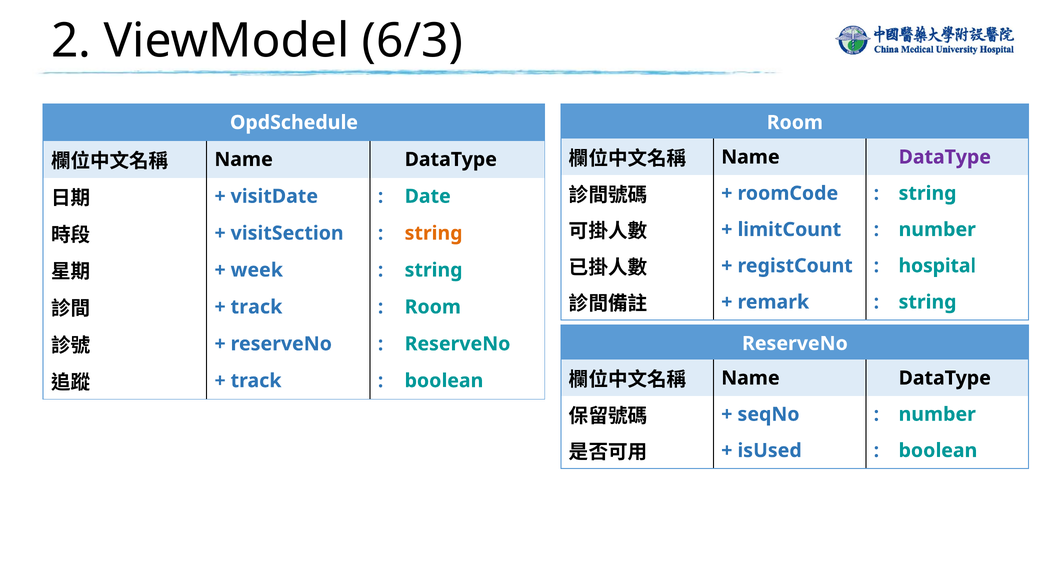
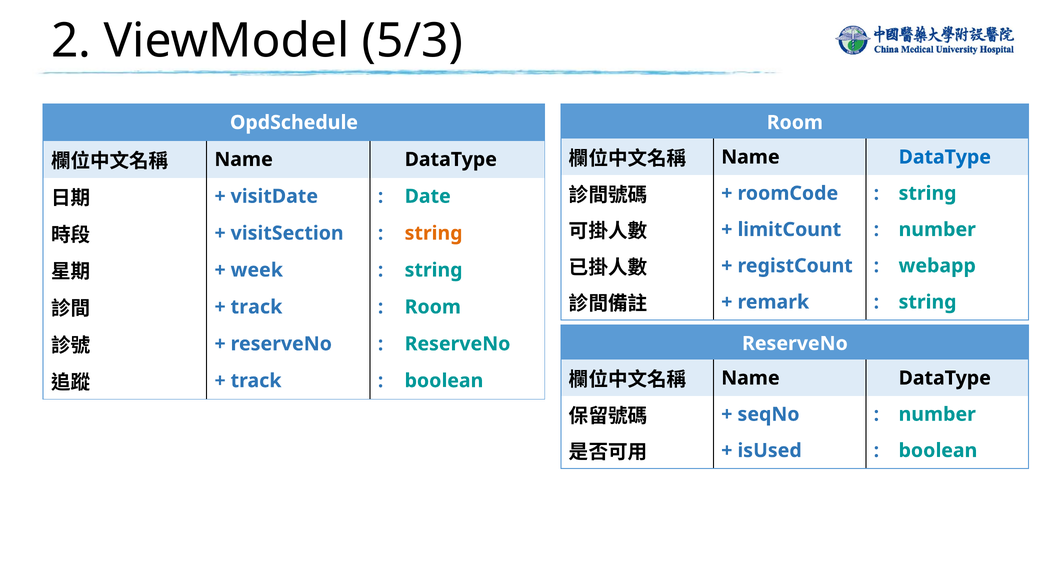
6/3: 6/3 -> 5/3
DataType at (945, 157) colour: purple -> blue
hospital: hospital -> webapp
